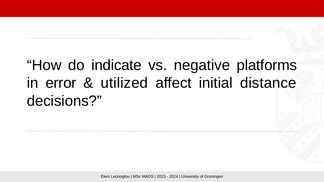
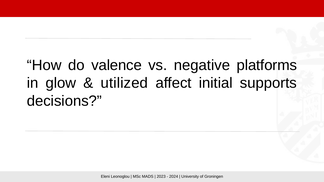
indicate: indicate -> valence
error: error -> glow
distance: distance -> supports
